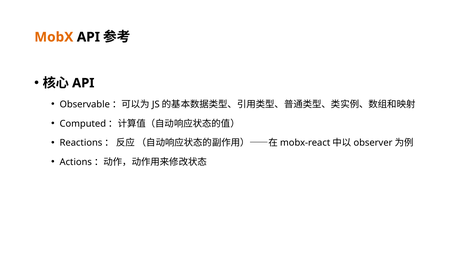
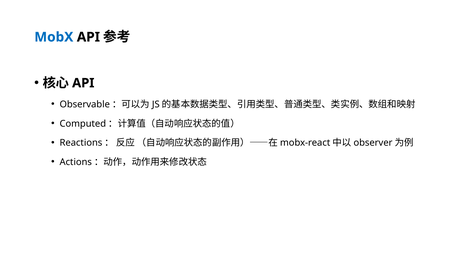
MobX colour: orange -> blue
